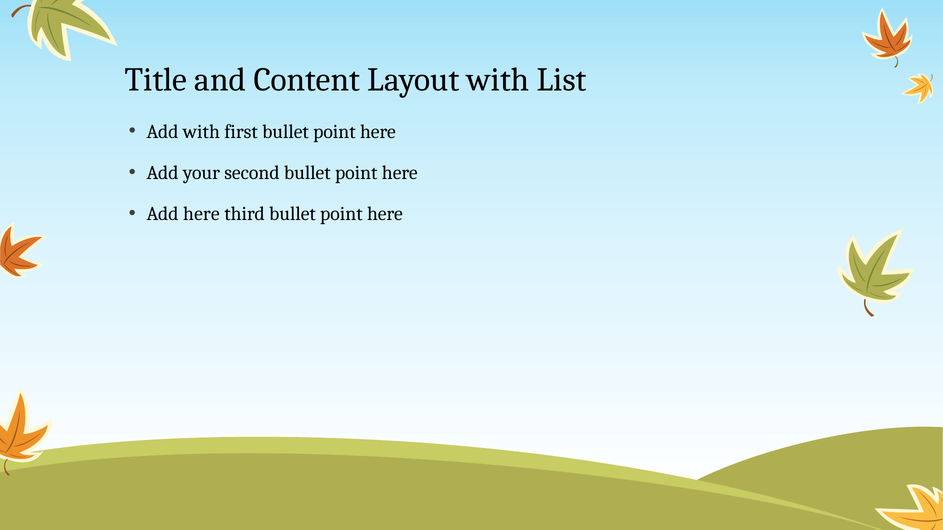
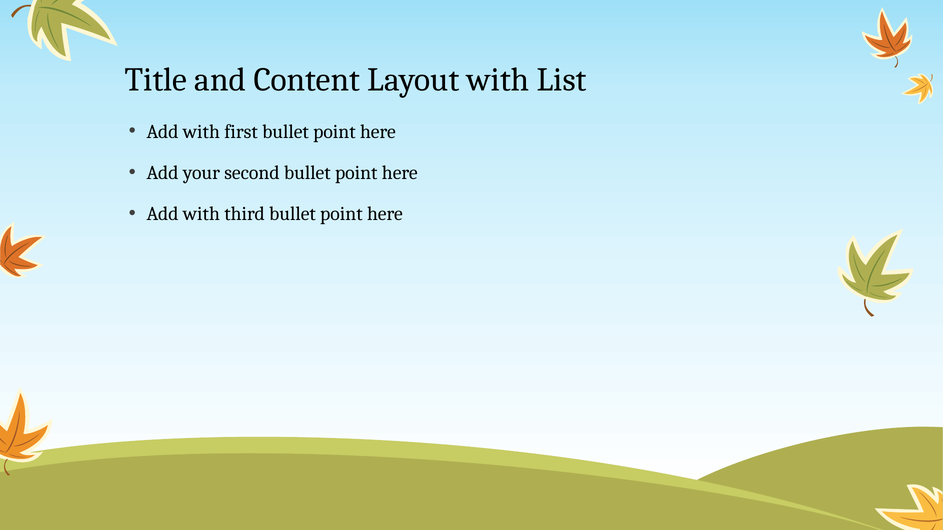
here at (201, 214): here -> with
